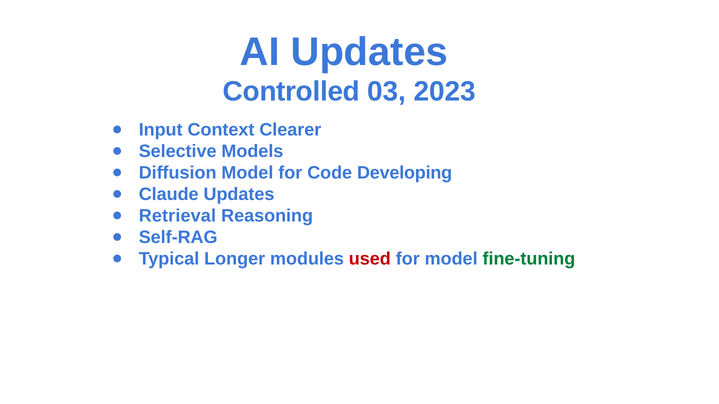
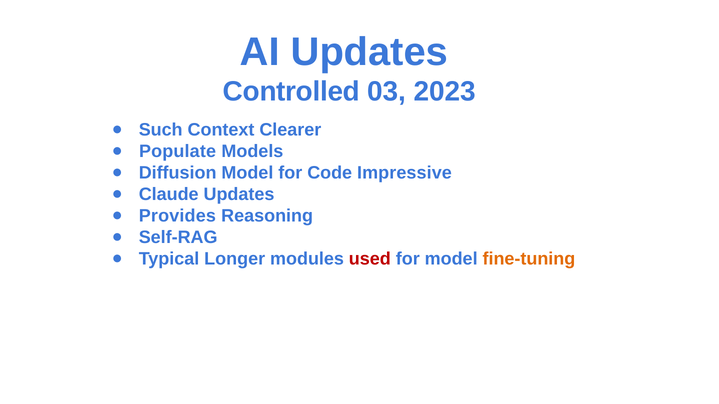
Input: Input -> Such
Selective: Selective -> Populate
Developing: Developing -> Impressive
Retrieval: Retrieval -> Provides
fine-tuning colour: green -> orange
